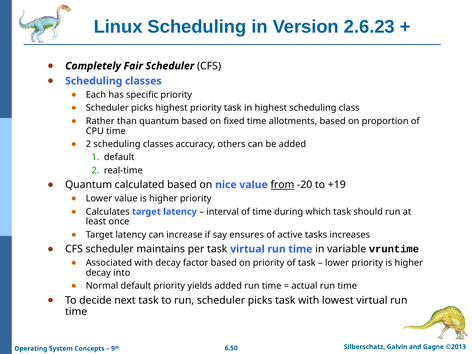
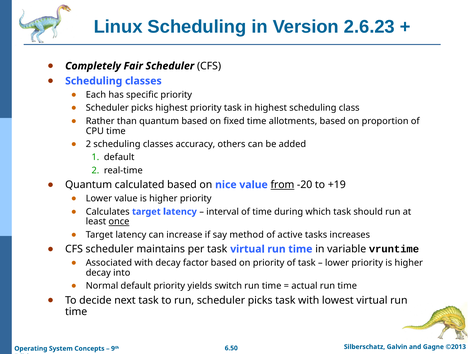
once underline: none -> present
ensures: ensures -> method
yields added: added -> switch
